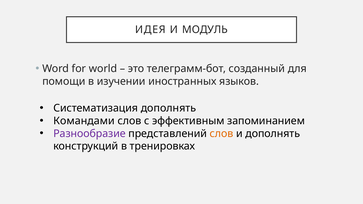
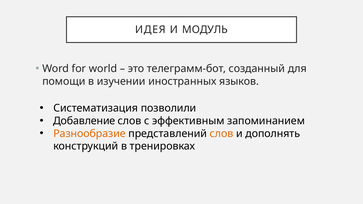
Систематизация дополнять: дополнять -> позволили
Командами: Командами -> Добавление
Разнообразие colour: purple -> orange
